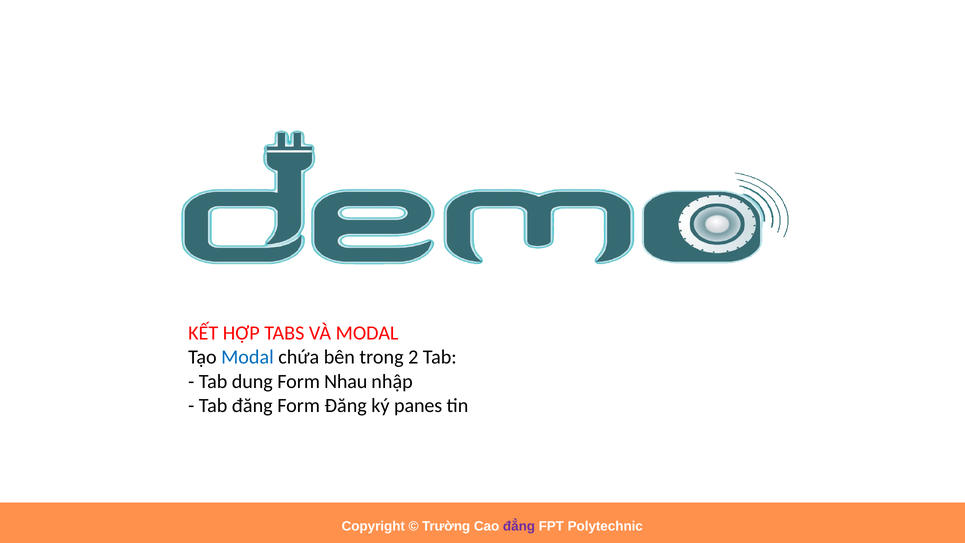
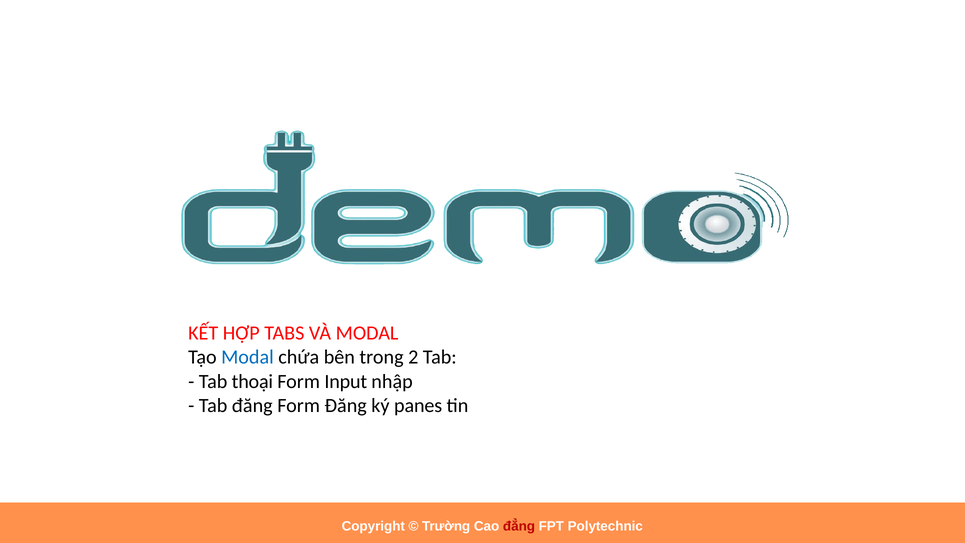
dung: dung -> thoại
Nhau: Nhau -> Input
đẳng colour: purple -> red
